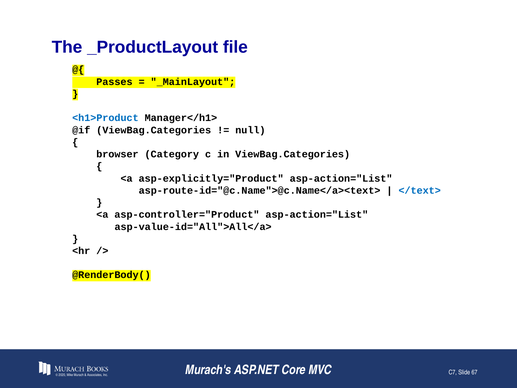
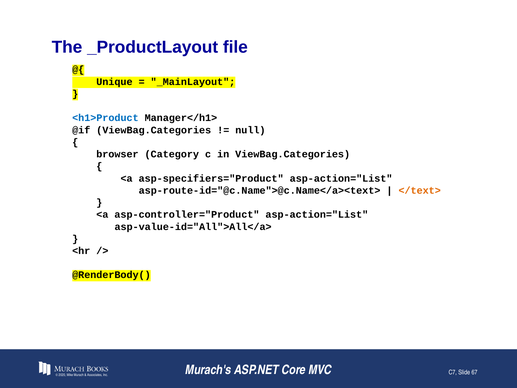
Passes: Passes -> Unique
asp-explicitly="Product: asp-explicitly="Product -> asp-specifiers="Product
</text> colour: blue -> orange
